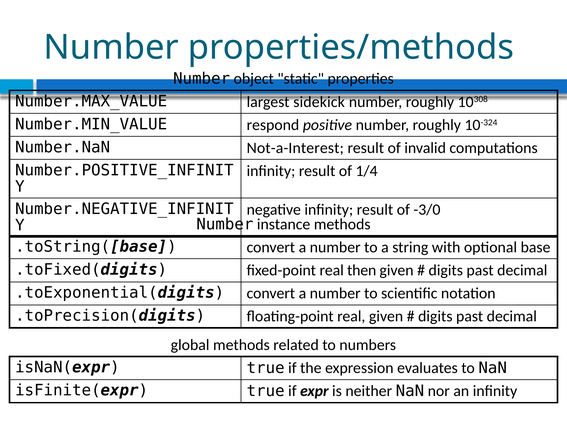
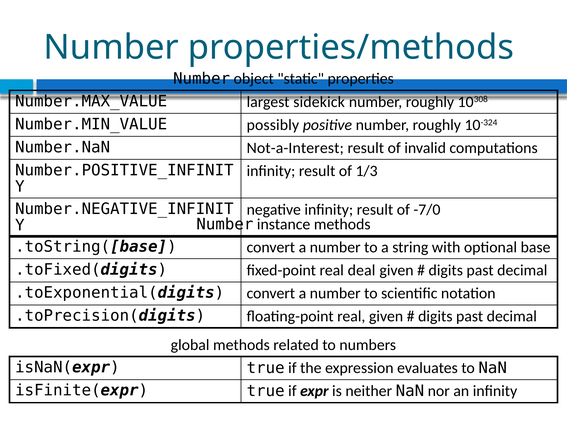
respond: respond -> possibly
1/4: 1/4 -> 1/3
-3/0: -3/0 -> -7/0
then: then -> deal
